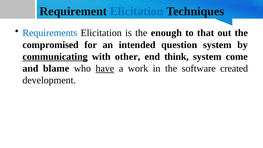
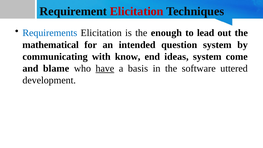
Elicitation at (137, 11) colour: blue -> red
that: that -> lead
compromised: compromised -> mathematical
communicating underline: present -> none
other: other -> know
think: think -> ideas
work: work -> basis
created: created -> uttered
